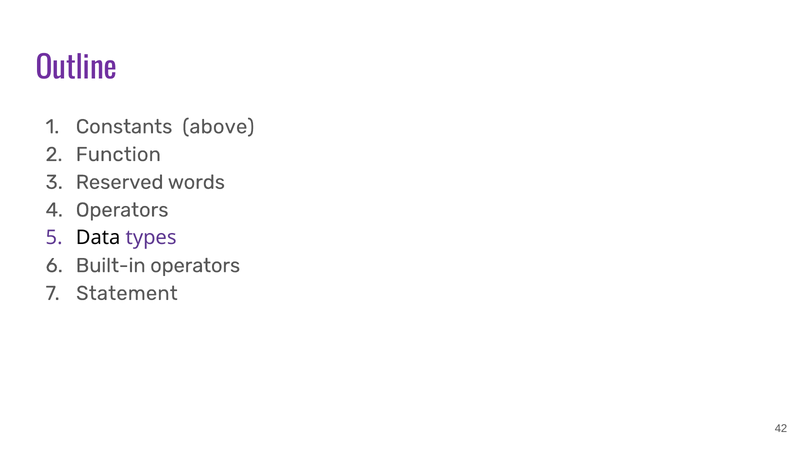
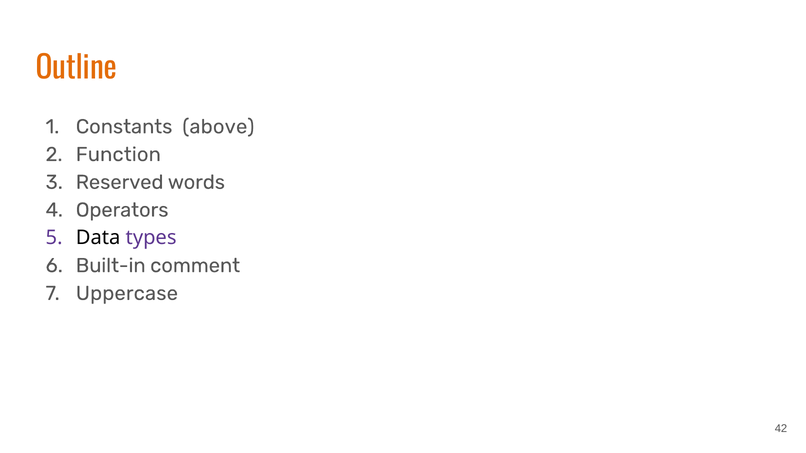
Outline colour: purple -> orange
Built-in operators: operators -> comment
Statement: Statement -> Uppercase
